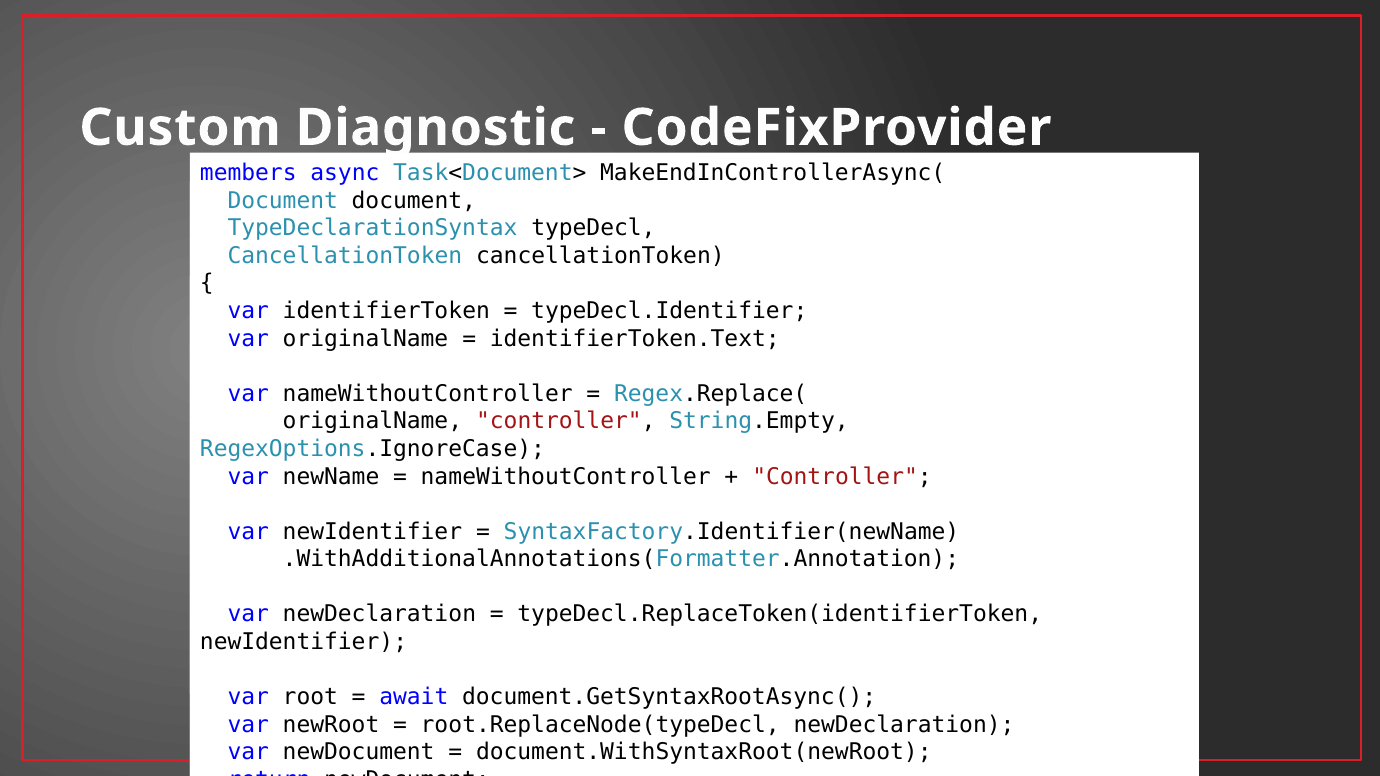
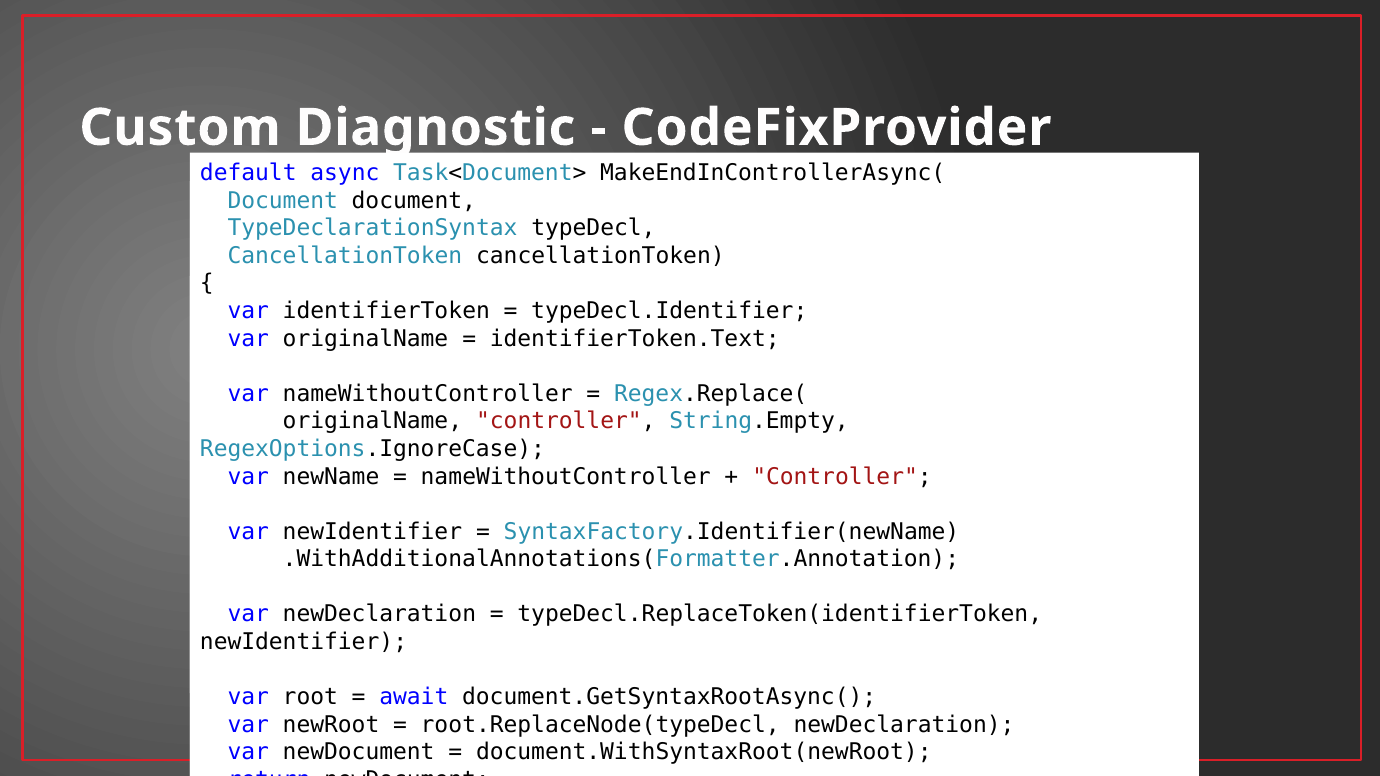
members: members -> default
